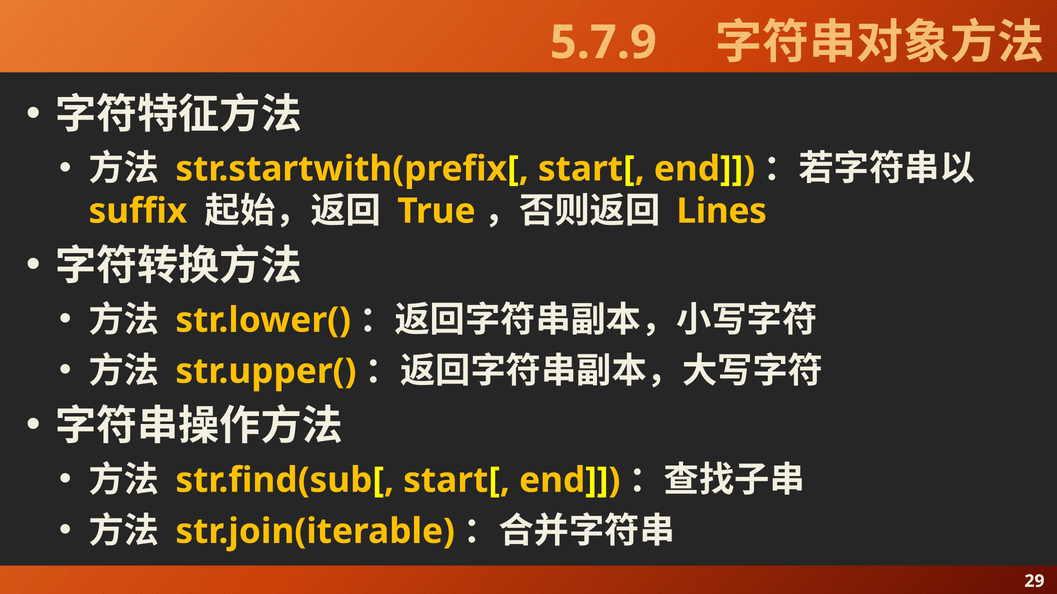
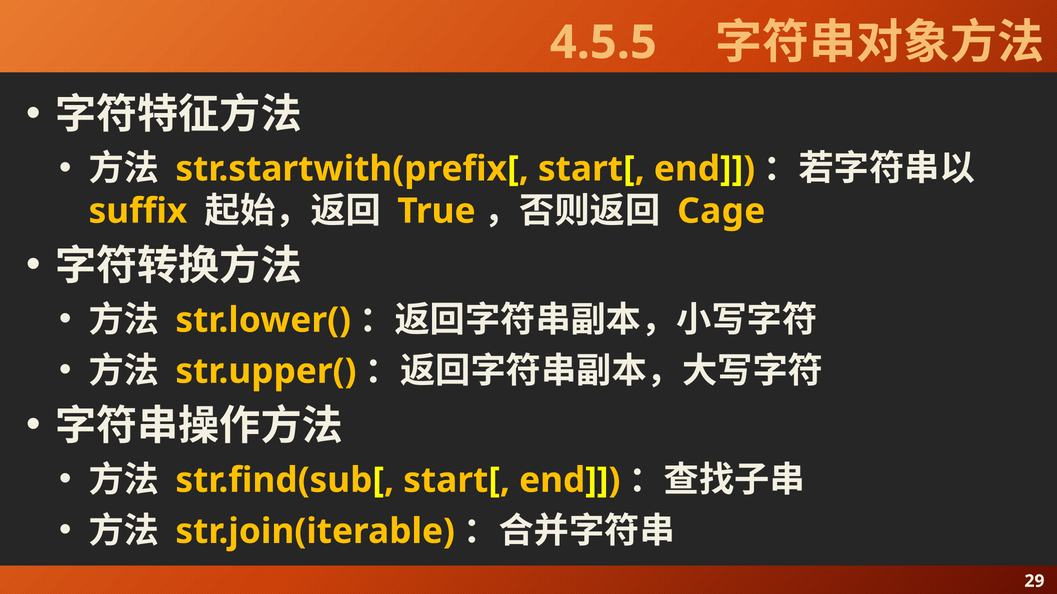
5.7.9: 5.7.9 -> 4.5.5
Lines: Lines -> Cage
